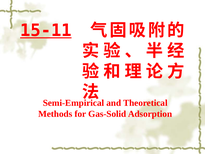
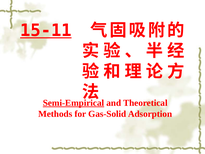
Semi-Empirical underline: none -> present
